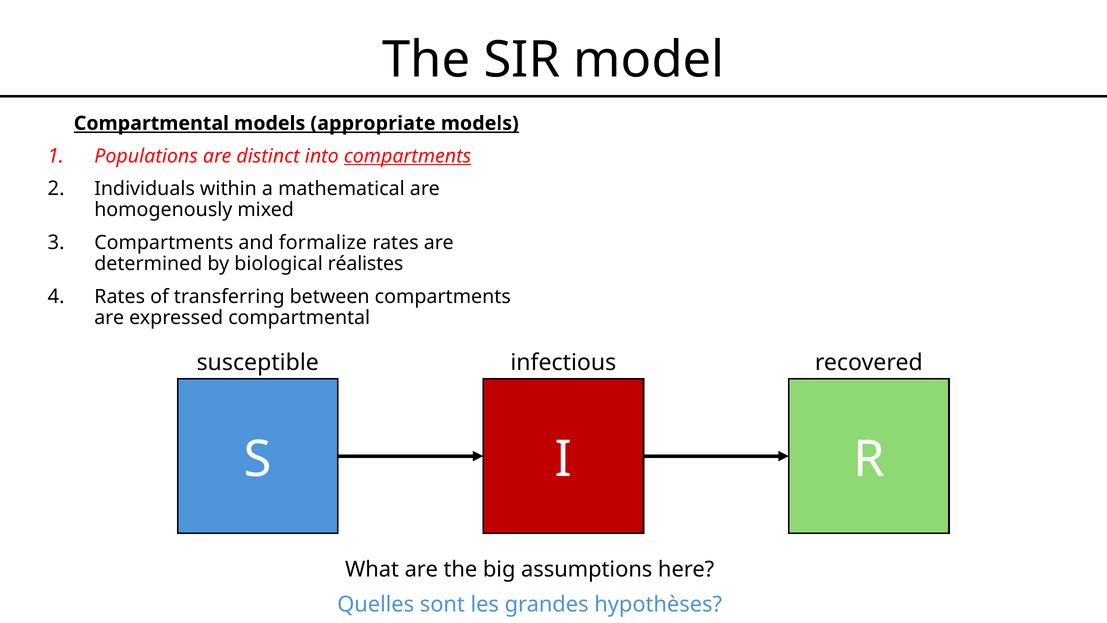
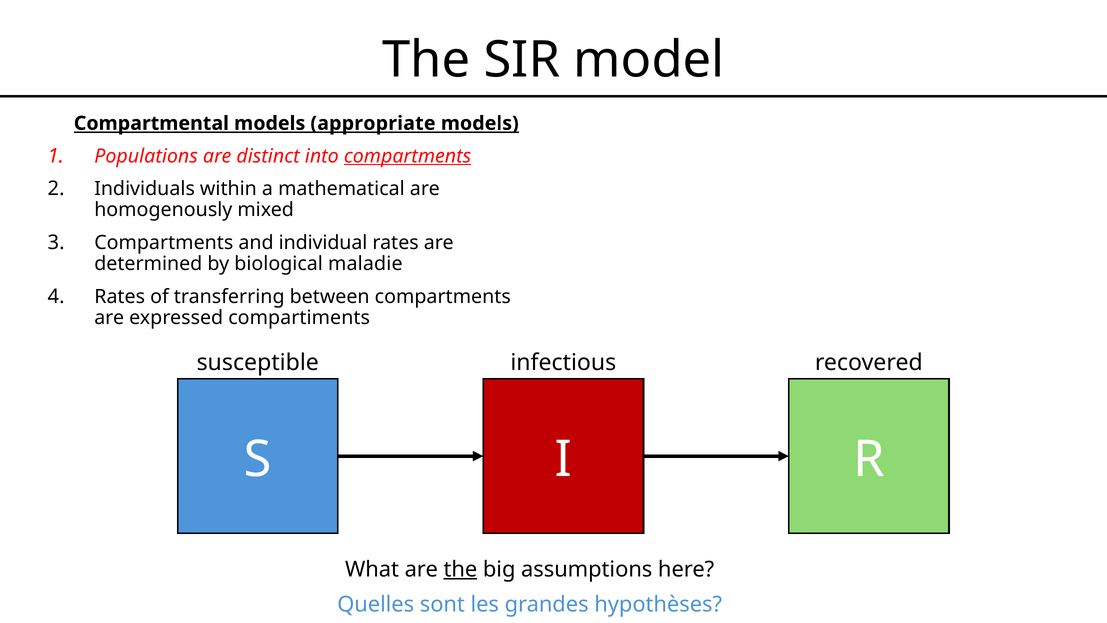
formalize: formalize -> individual
réalistes: réalistes -> maladie
expressed compartmental: compartmental -> compartiments
the at (460, 569) underline: none -> present
